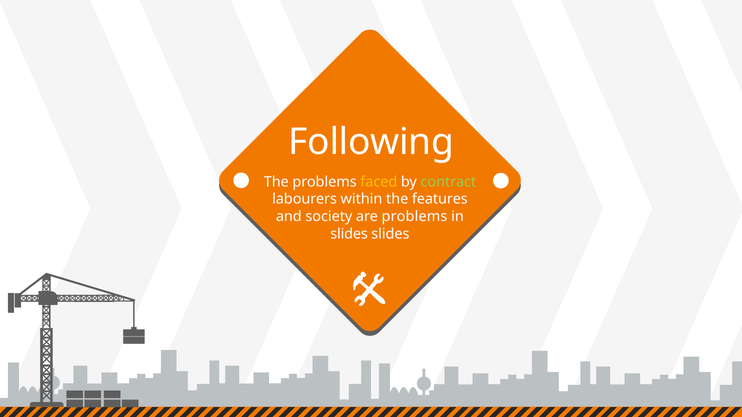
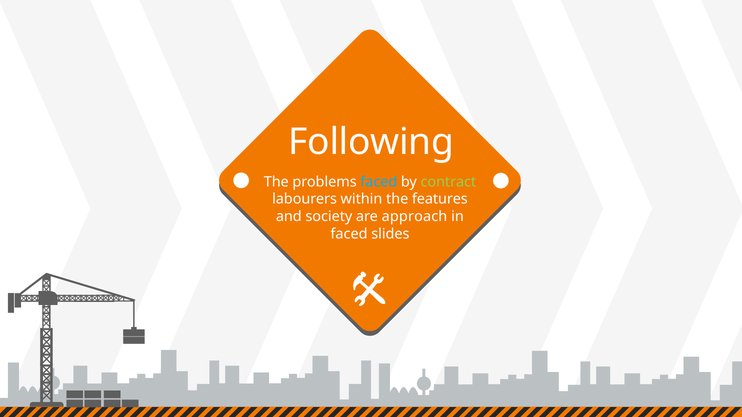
faced at (379, 182) colour: yellow -> light blue
are problems: problems -> approach
slides at (349, 234): slides -> faced
